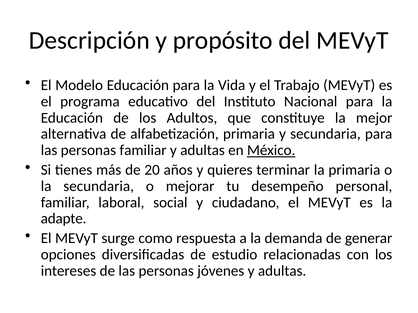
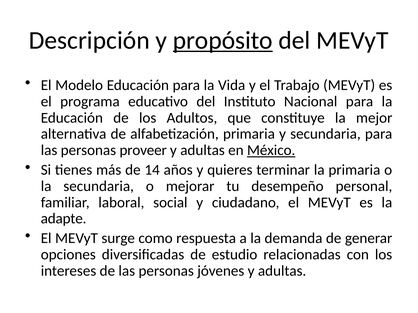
propósito underline: none -> present
personas familiar: familiar -> proveer
20: 20 -> 14
